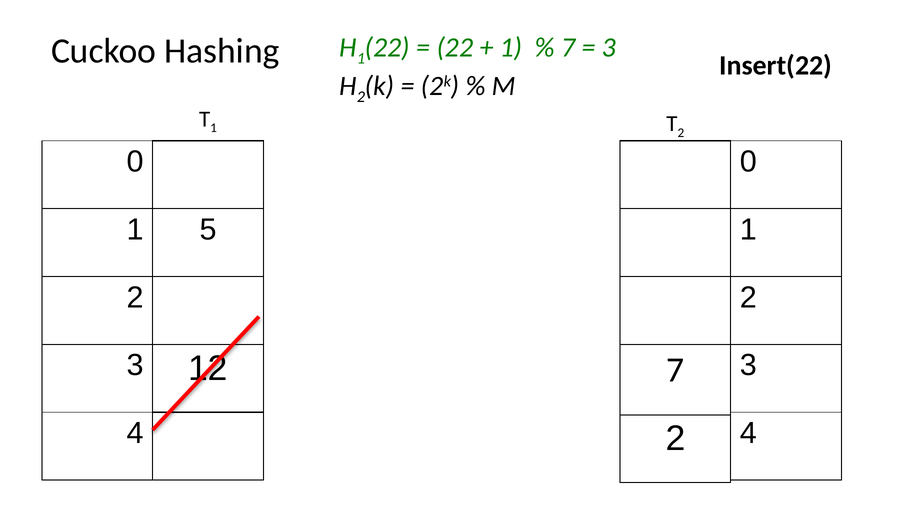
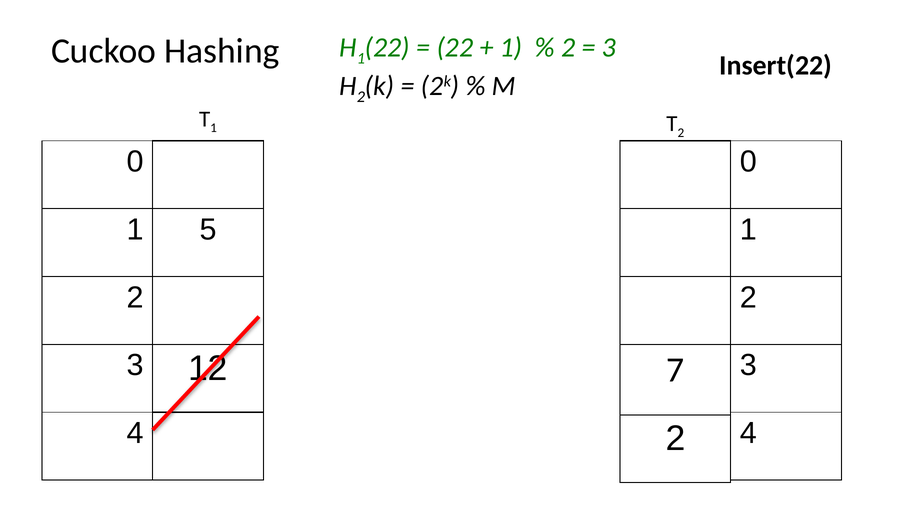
7 at (568, 48): 7 -> 2
